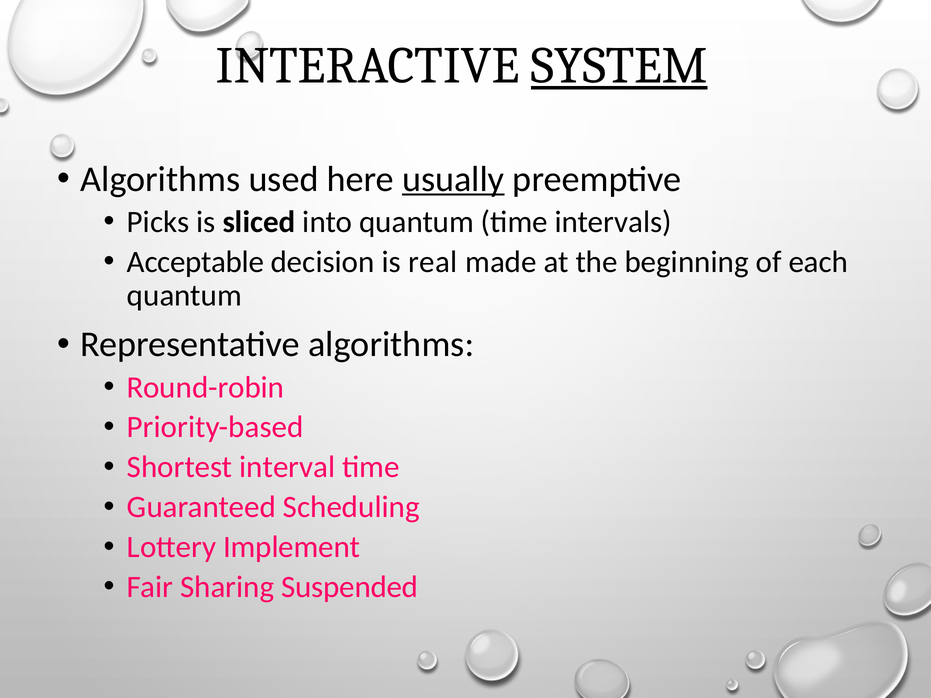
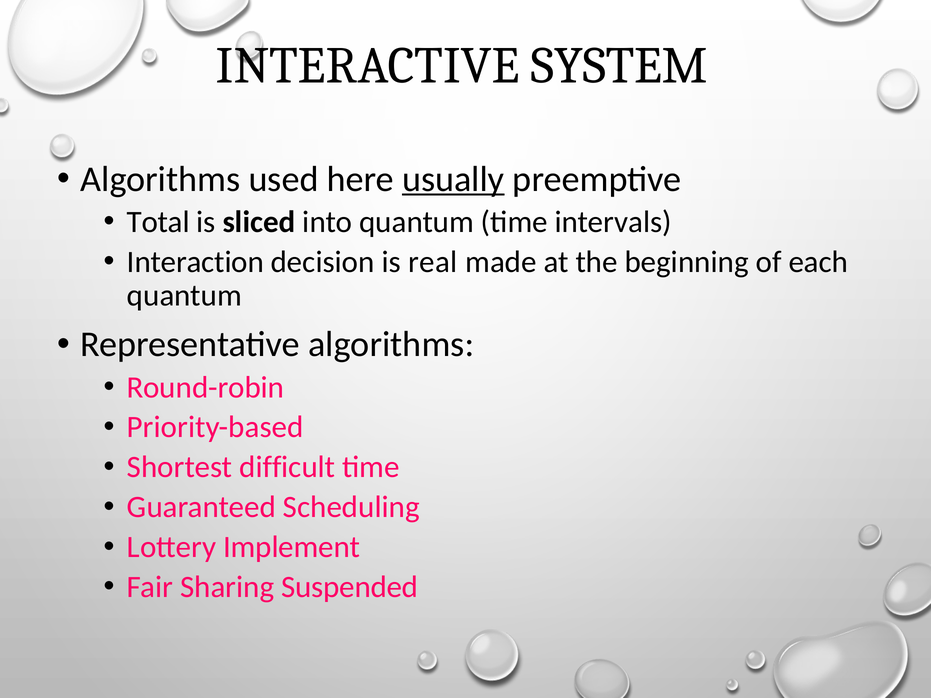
SYSTEM underline: present -> none
Picks: Picks -> Total
Acceptable: Acceptable -> Interaction
interval: interval -> difficult
